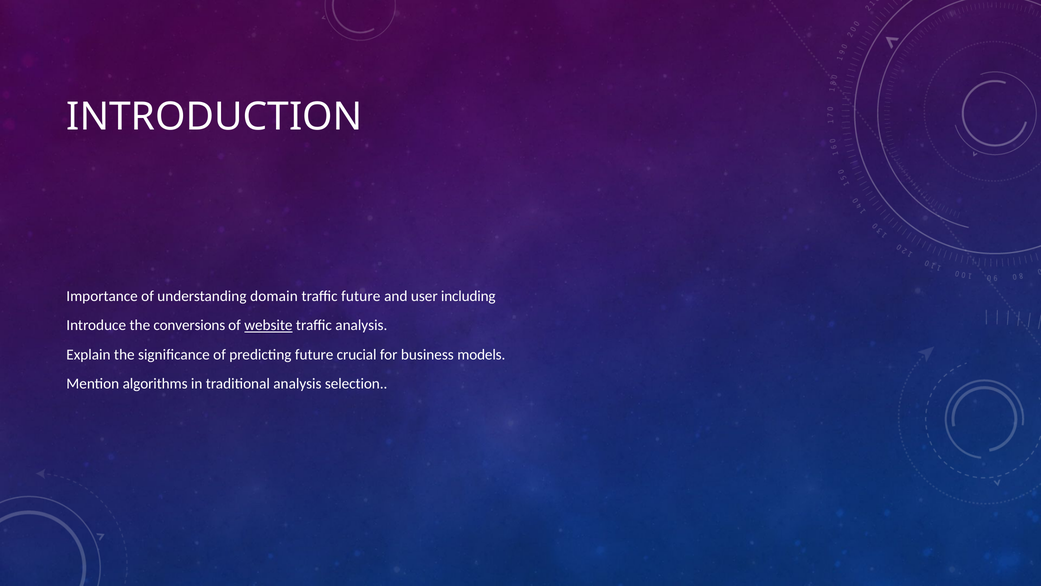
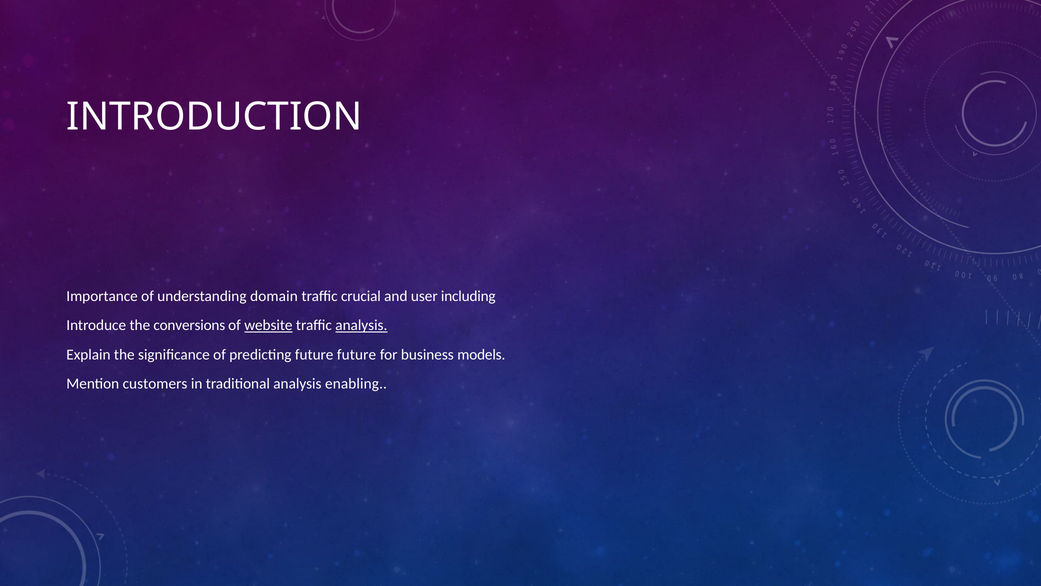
traffic future: future -> crucial
analysis at (361, 325) underline: none -> present
future crucial: crucial -> future
algorithms: algorithms -> customers
selection: selection -> enabling
